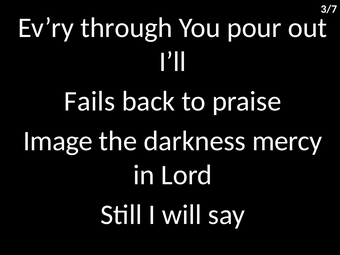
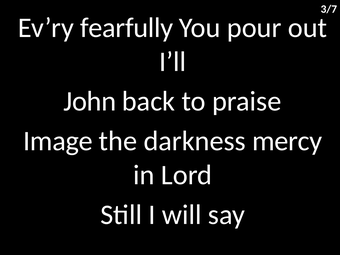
through: through -> fearfully
Fails: Fails -> John
